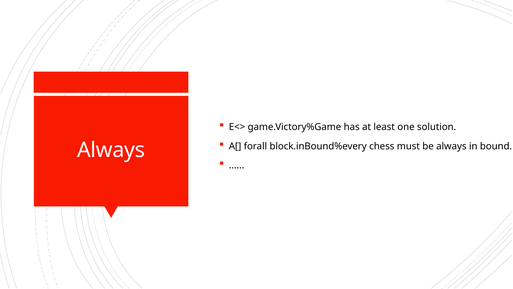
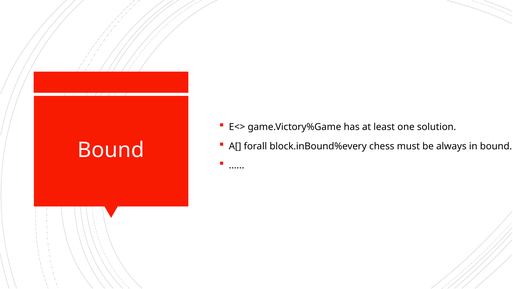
Always at (111, 150): Always -> Bound
